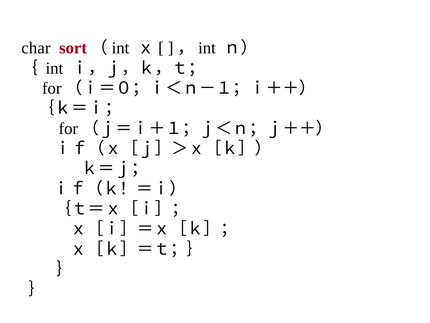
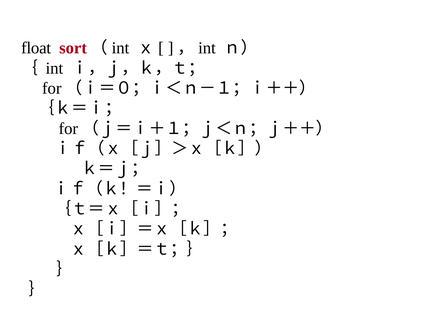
char: char -> float
